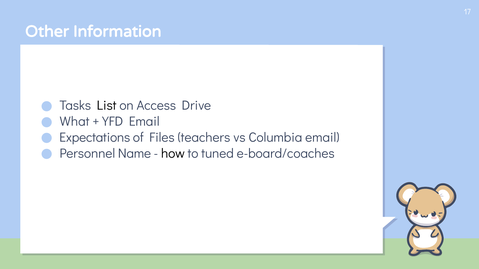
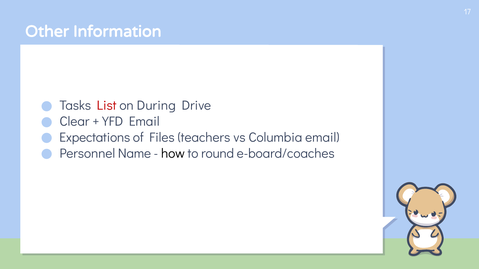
List colour: black -> red
Access: Access -> During
What: What -> Clear
tuned: tuned -> round
